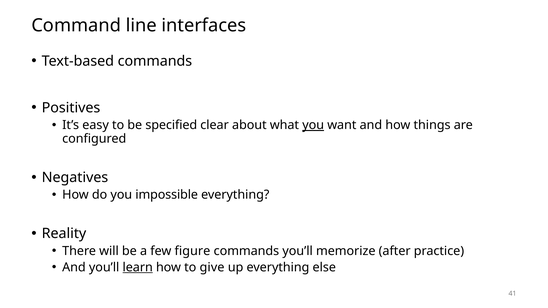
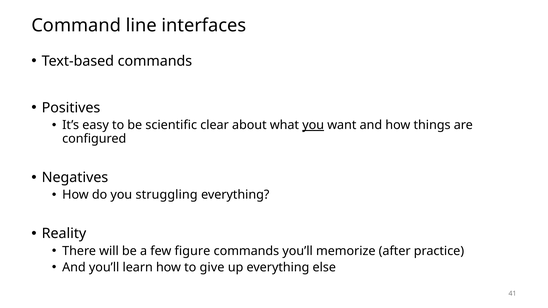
specified: specified -> scientific
impossible: impossible -> struggling
learn underline: present -> none
